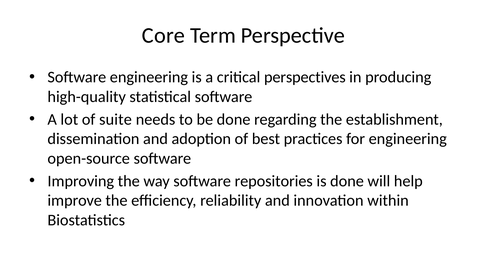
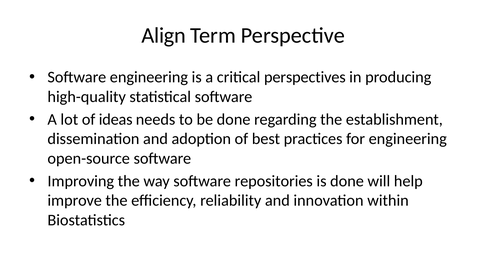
Core: Core -> Align
suite: suite -> ideas
